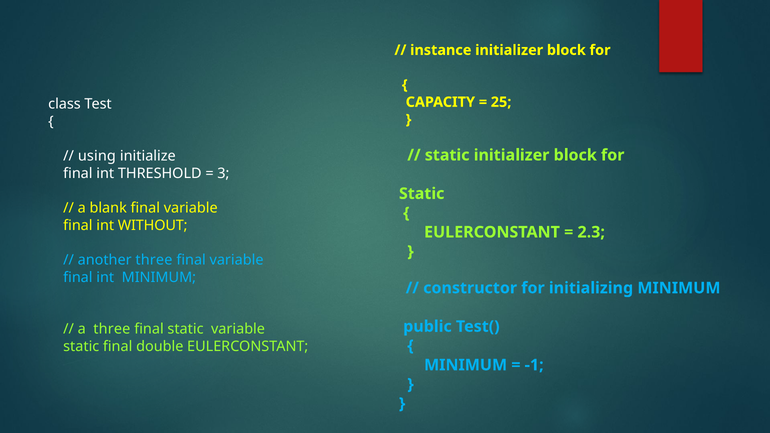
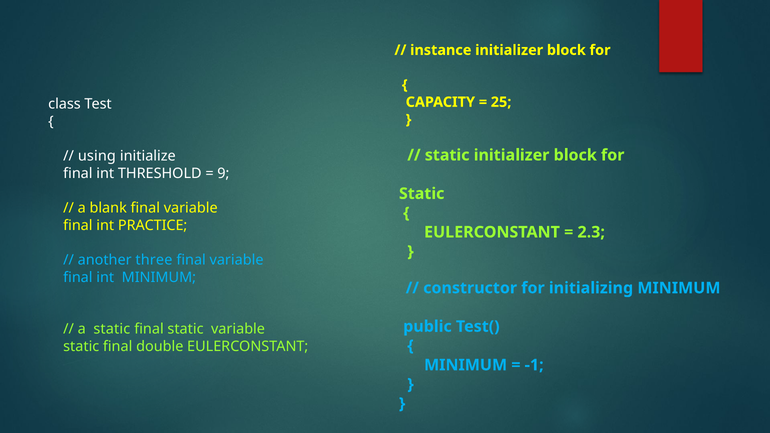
3: 3 -> 9
WITHOUT: WITHOUT -> PRACTICE
a three: three -> static
